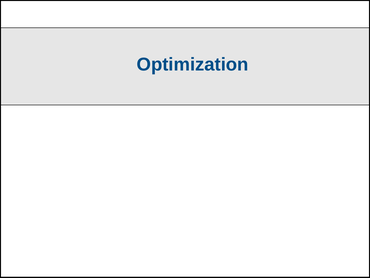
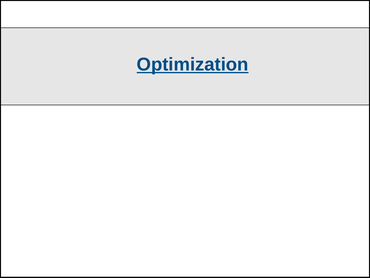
Optimization underline: none -> present
